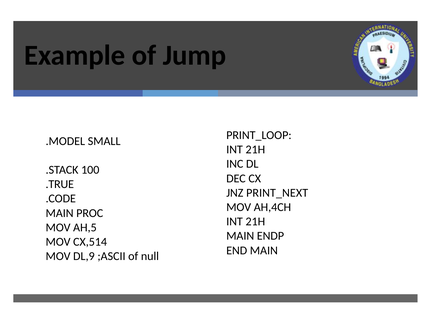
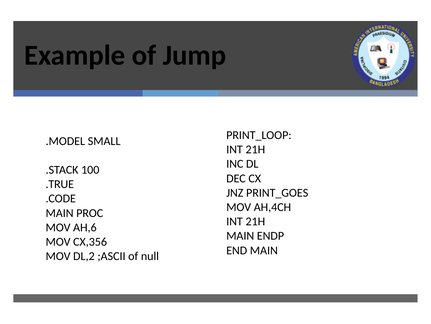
PRINT_NEXT: PRINT_NEXT -> PRINT_GOES
AH,5: AH,5 -> AH,6
CX,514: CX,514 -> CX,356
DL,9: DL,9 -> DL,2
